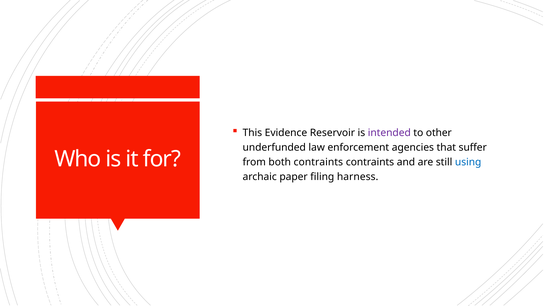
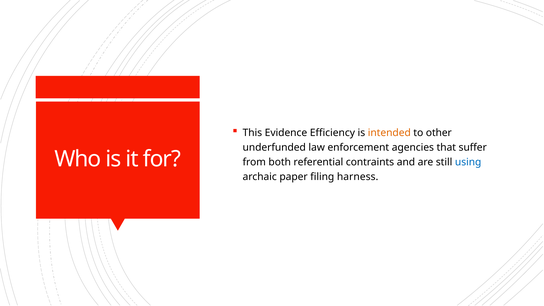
Reservoir: Reservoir -> Efficiency
intended colour: purple -> orange
both contraints: contraints -> referential
